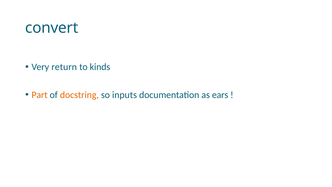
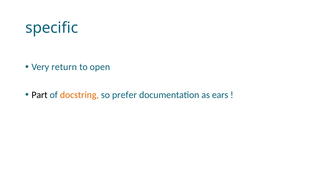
convert: convert -> specific
kinds: kinds -> open
Part colour: orange -> black
inputs: inputs -> prefer
